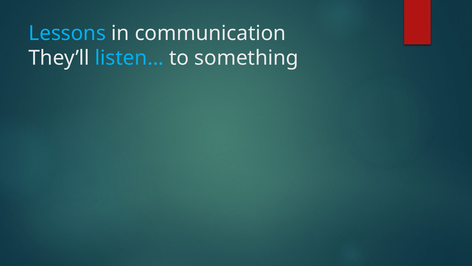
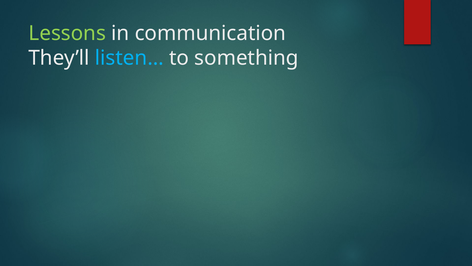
Lessons colour: light blue -> light green
